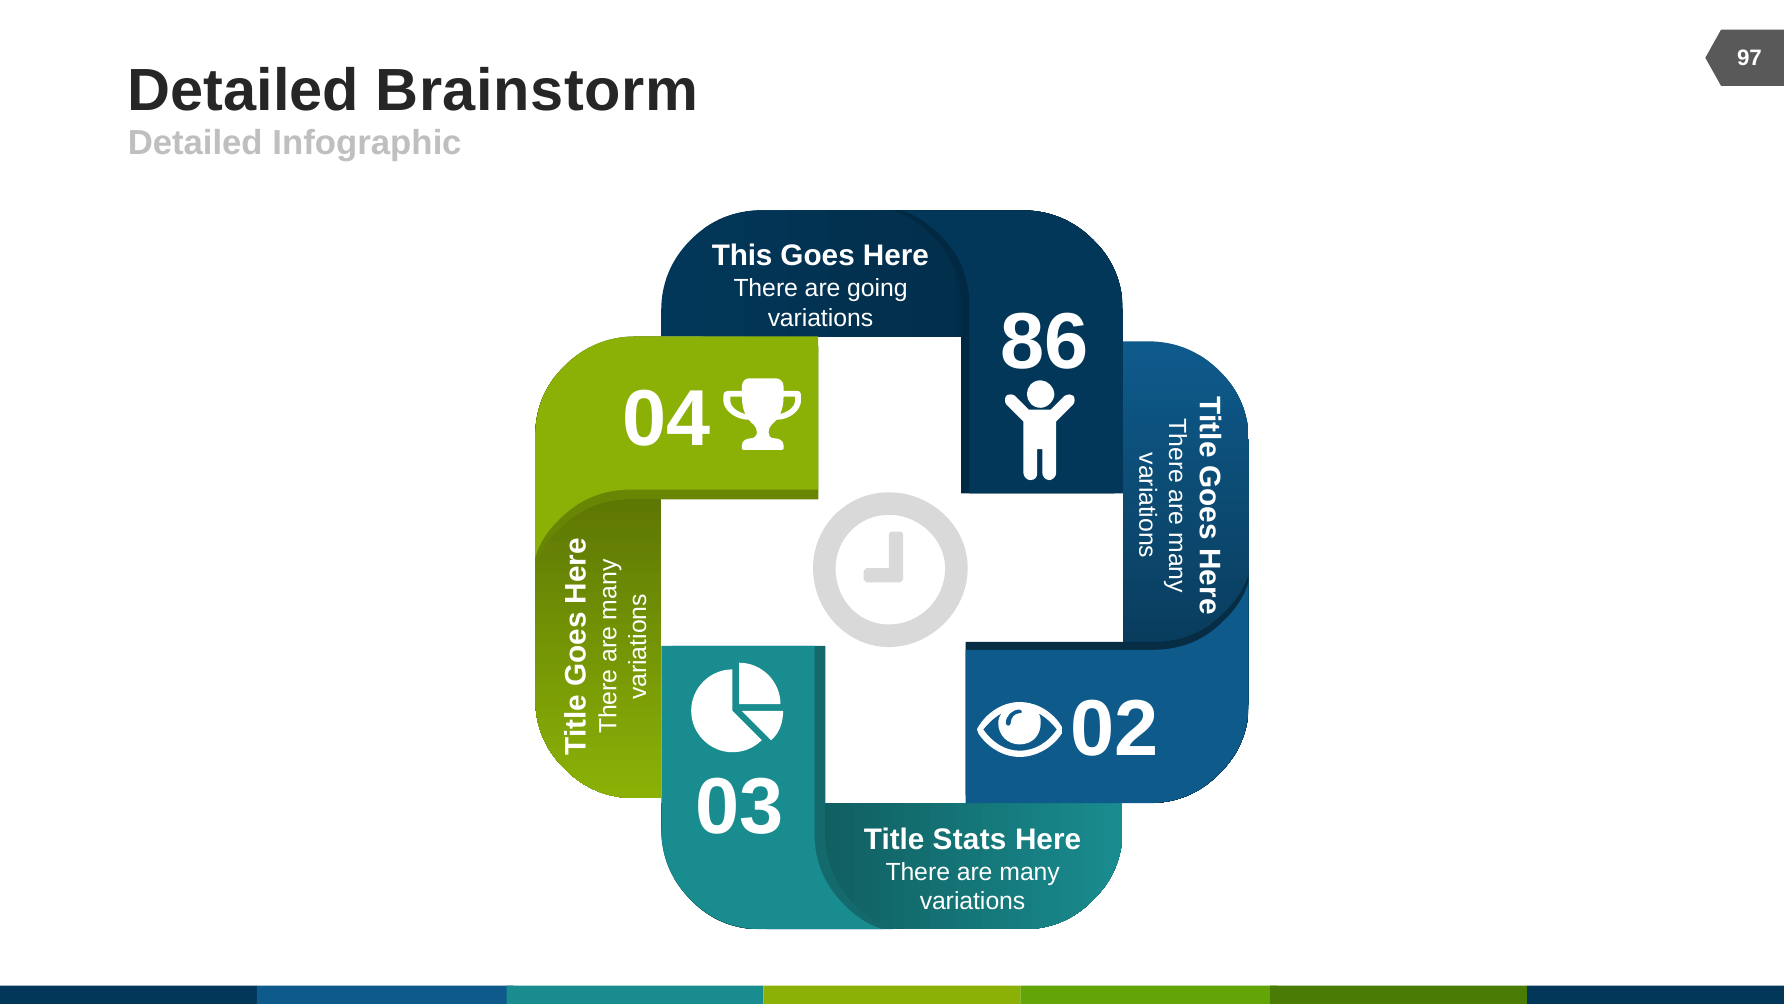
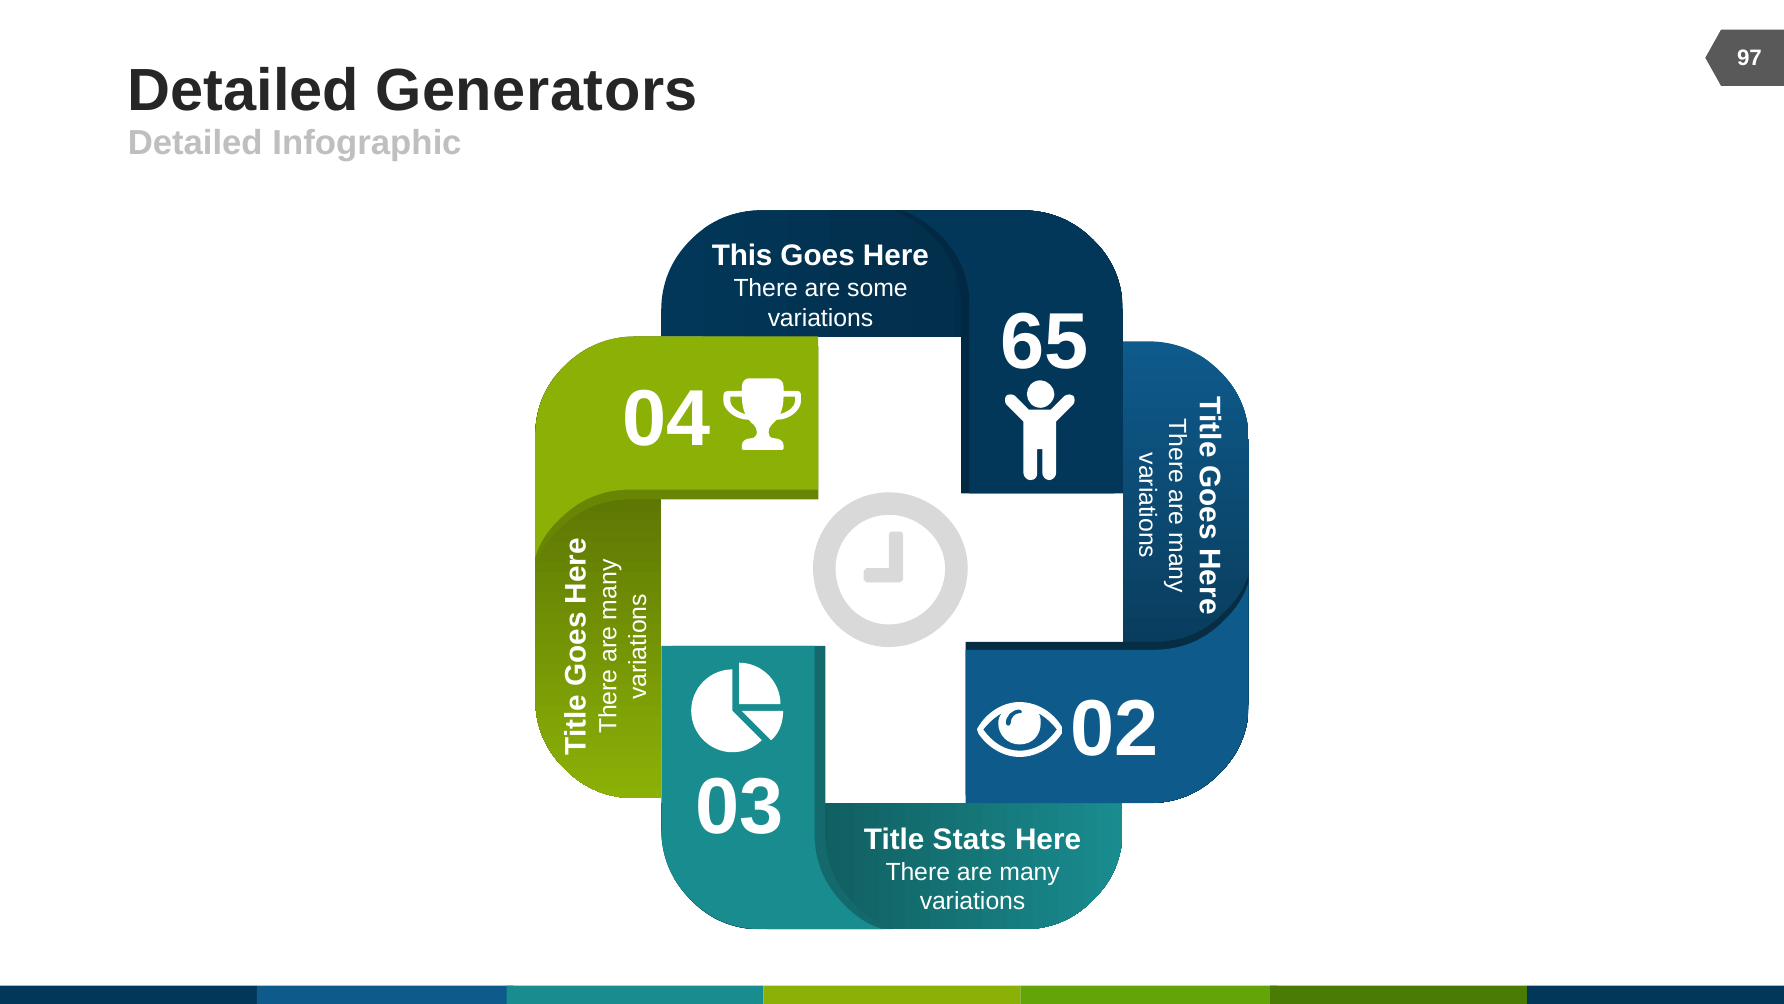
Brainstorm: Brainstorm -> Generators
going: going -> some
86: 86 -> 65
